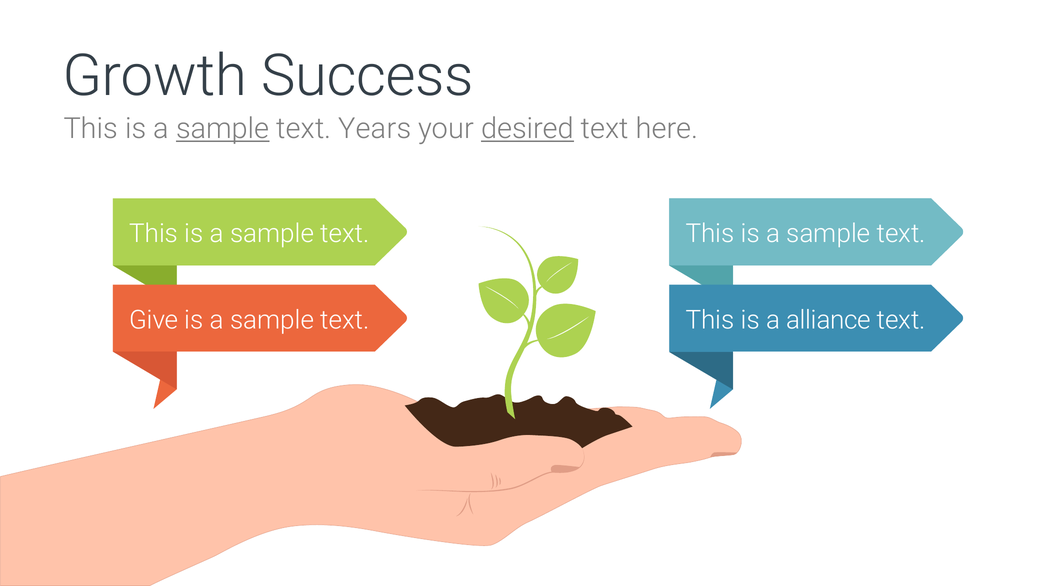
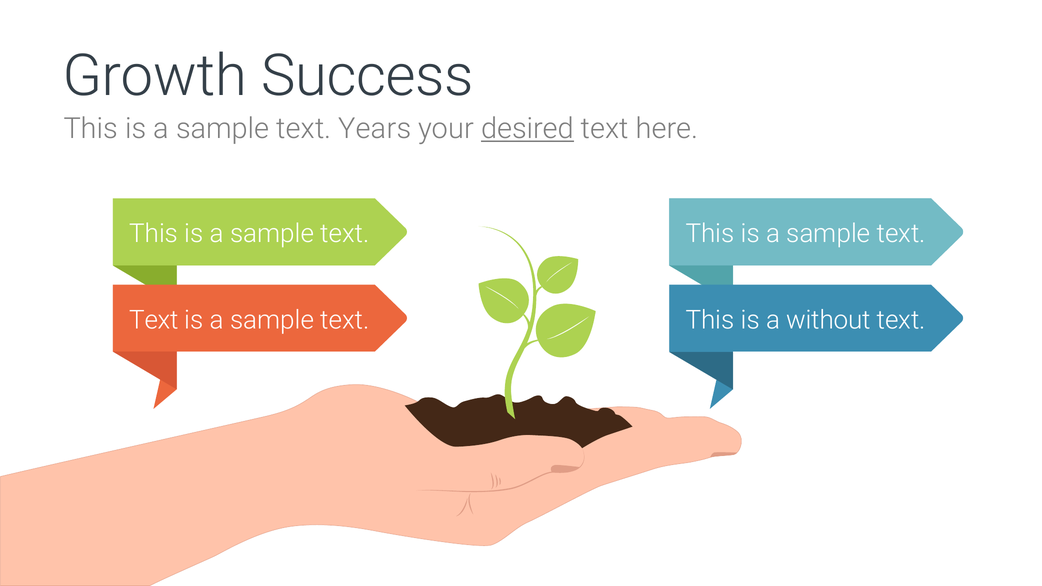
sample at (223, 129) underline: present -> none
Give at (154, 320): Give -> Text
alliance: alliance -> without
